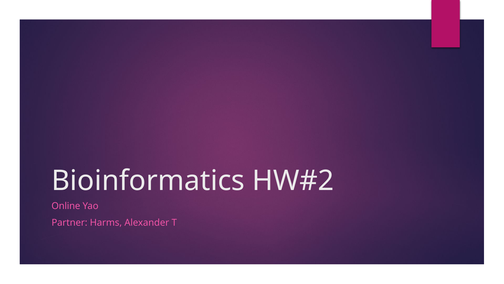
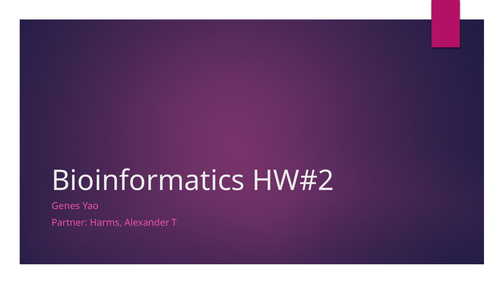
Online: Online -> Genes
